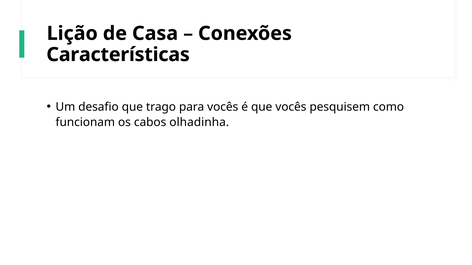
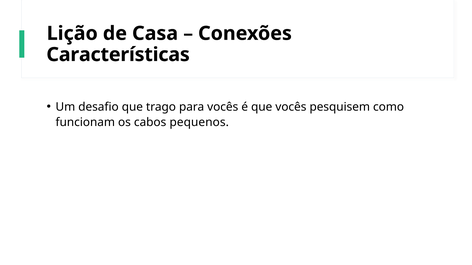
olhadinha: olhadinha -> pequenos
